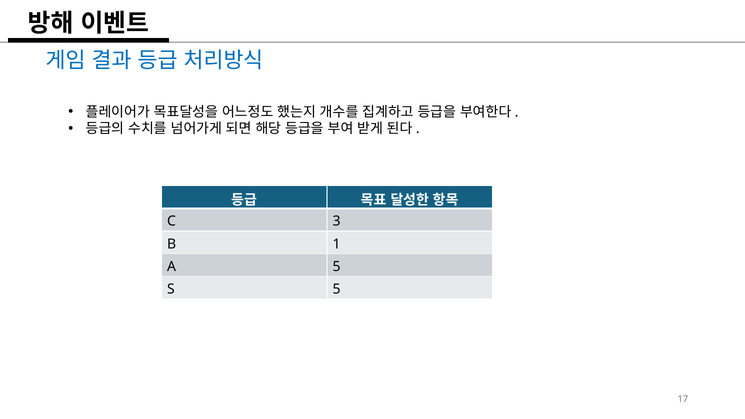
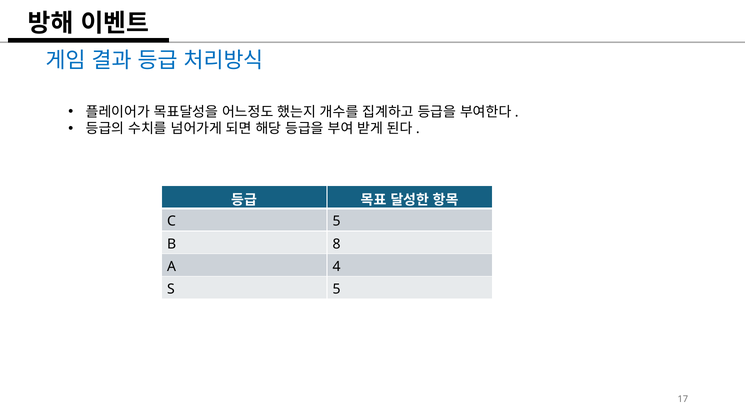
C 3: 3 -> 5
1: 1 -> 8
A 5: 5 -> 4
